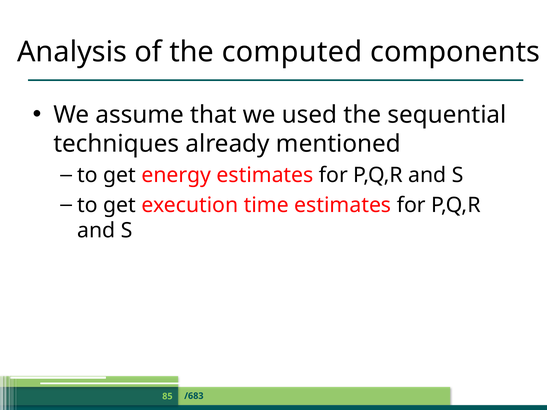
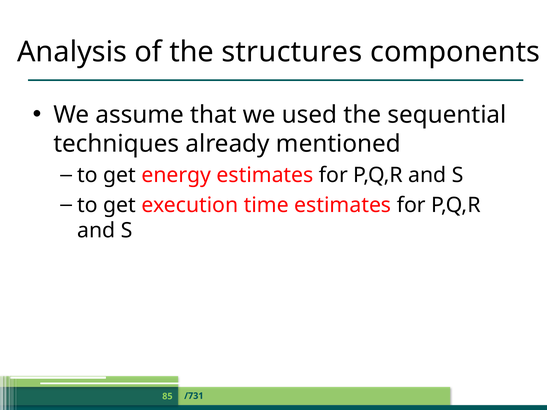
computed: computed -> structures
/683: /683 -> /731
